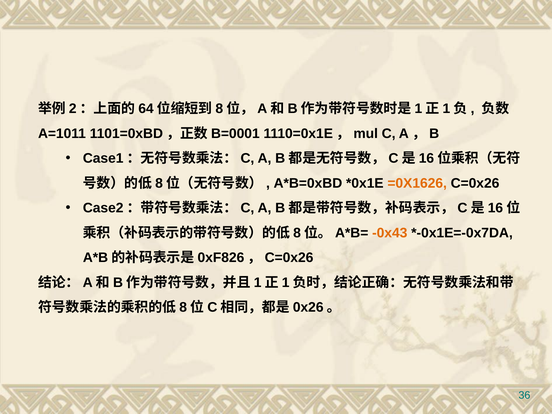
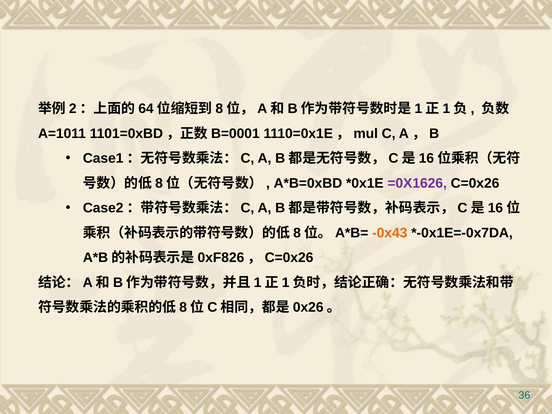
=0X1626 colour: orange -> purple
